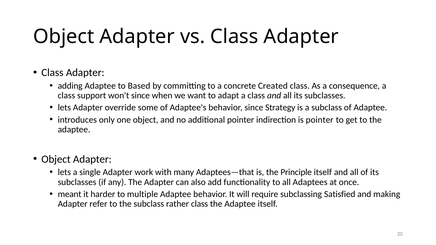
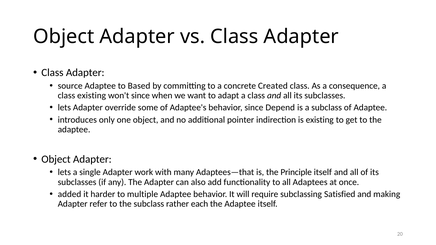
adding: adding -> source
class support: support -> existing
Strategy: Strategy -> Depend
is pointer: pointer -> existing
meant: meant -> added
rather class: class -> each
